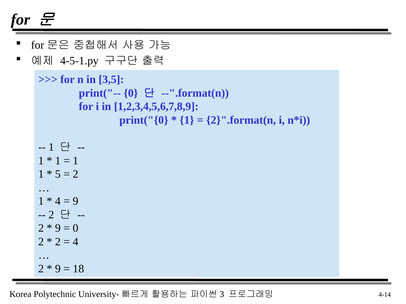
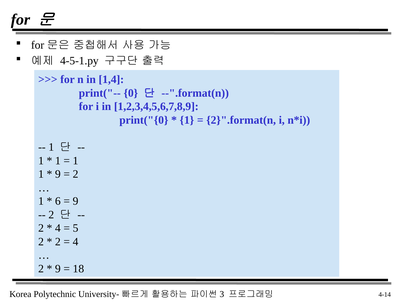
3,5: 3,5 -> 1,4
5 at (58, 174): 5 -> 9
4 at (58, 202): 4 -> 6
9 at (58, 229): 9 -> 4
0 at (76, 229): 0 -> 5
